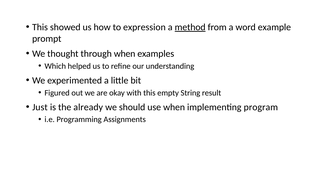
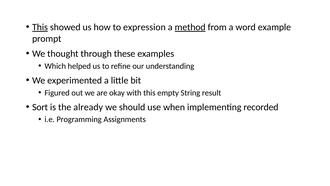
This at (40, 27) underline: none -> present
through when: when -> these
Just: Just -> Sort
program: program -> recorded
